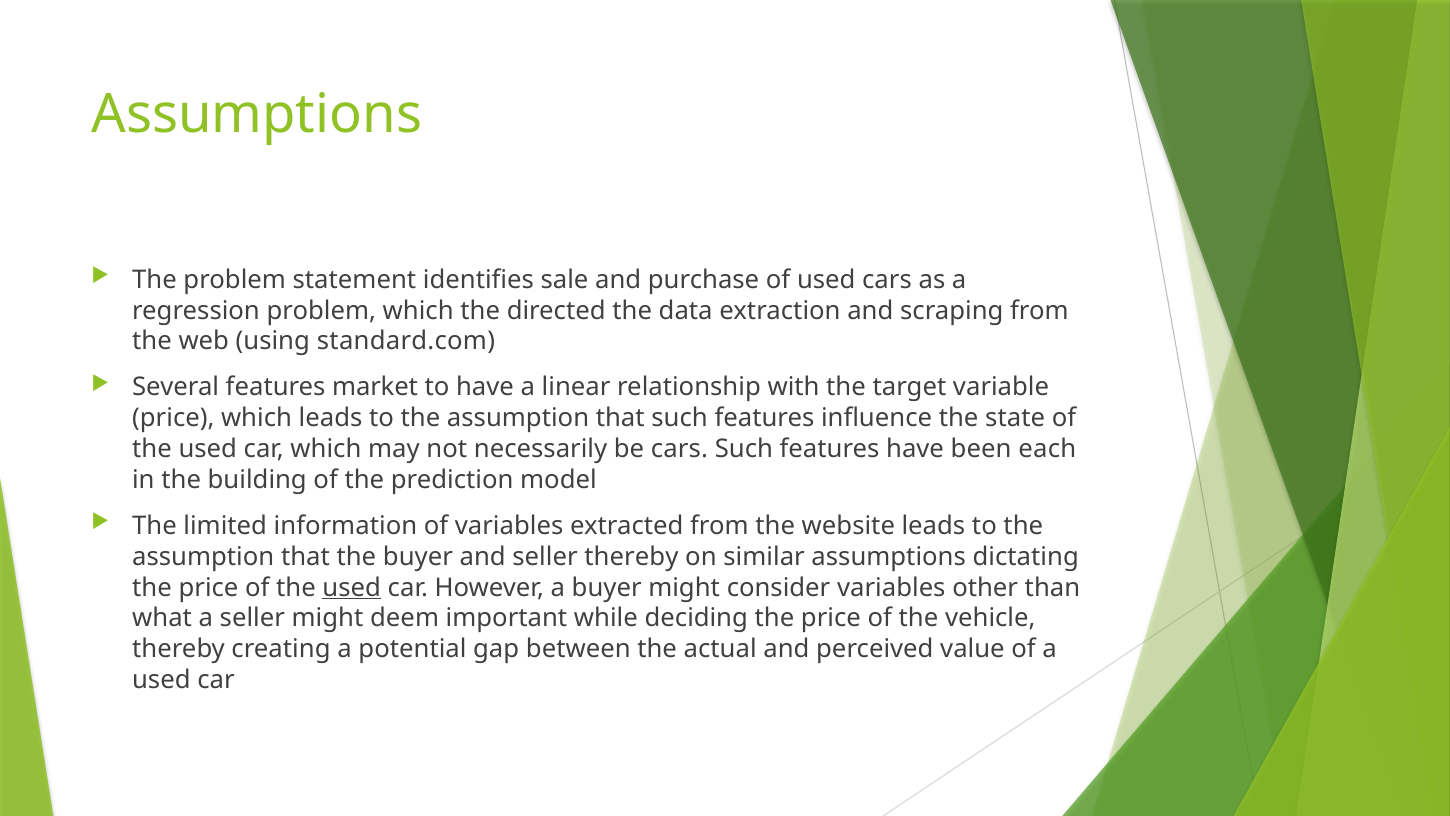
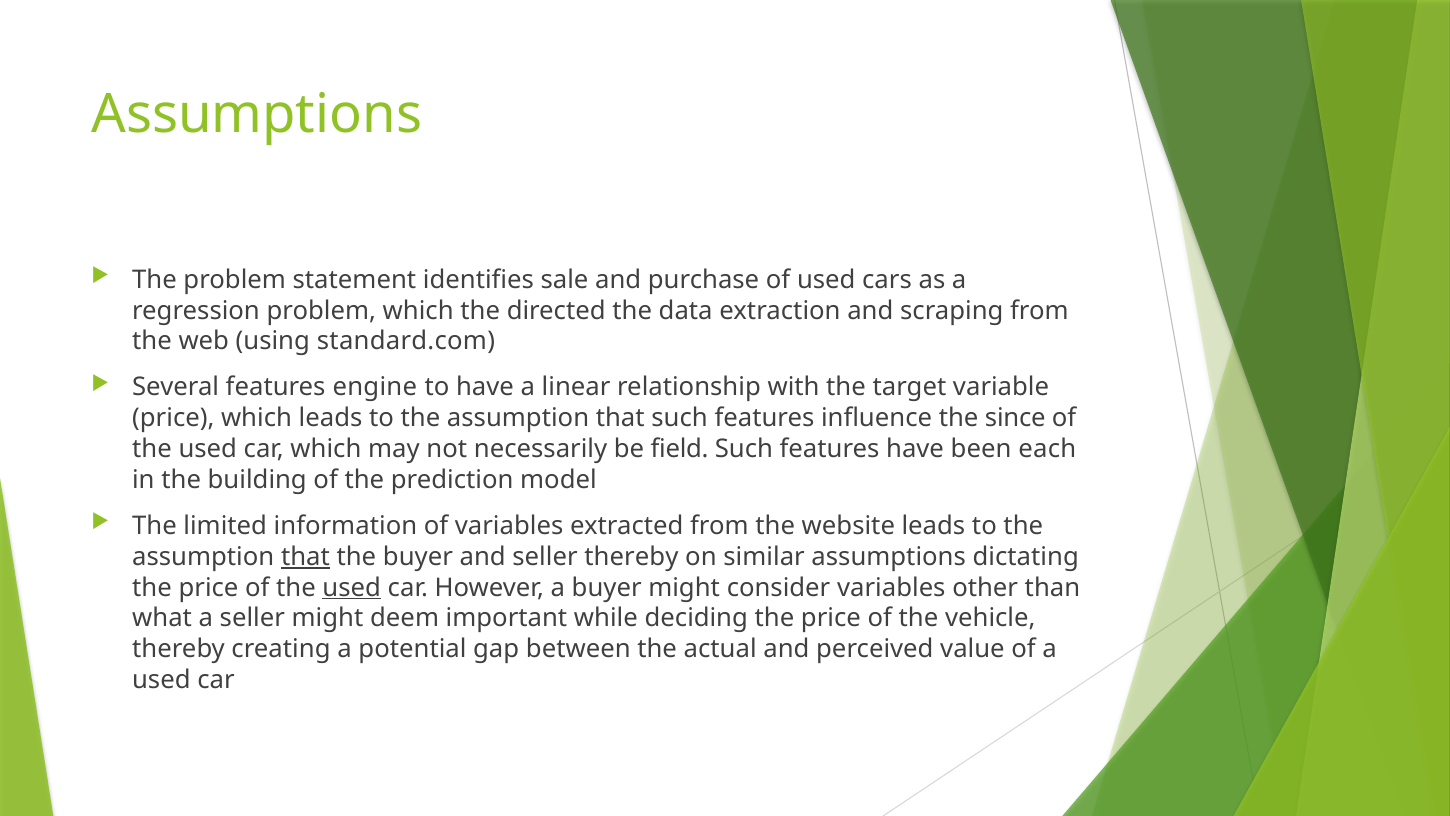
market: market -> engine
state: state -> since
be cars: cars -> field
that at (305, 556) underline: none -> present
